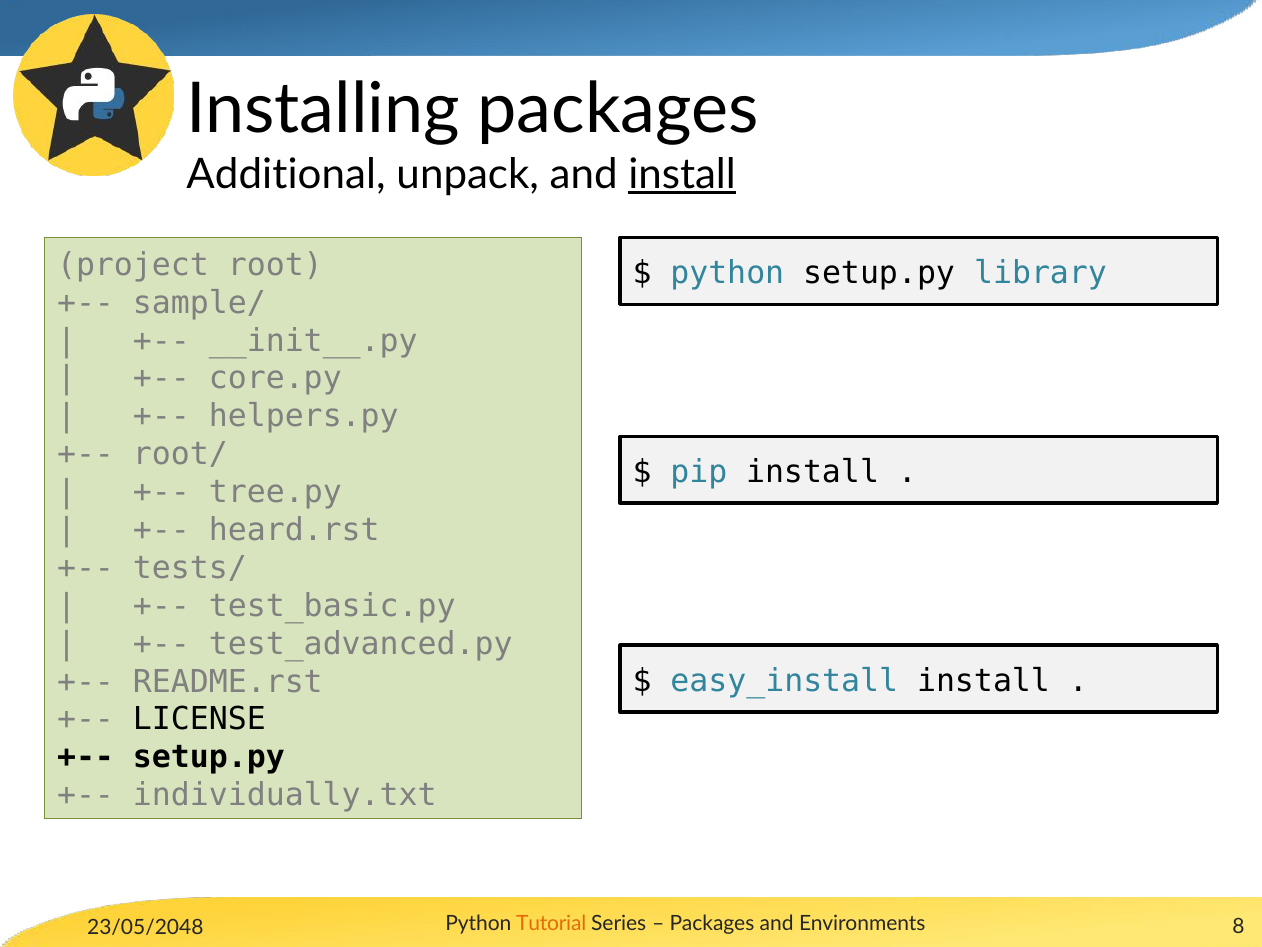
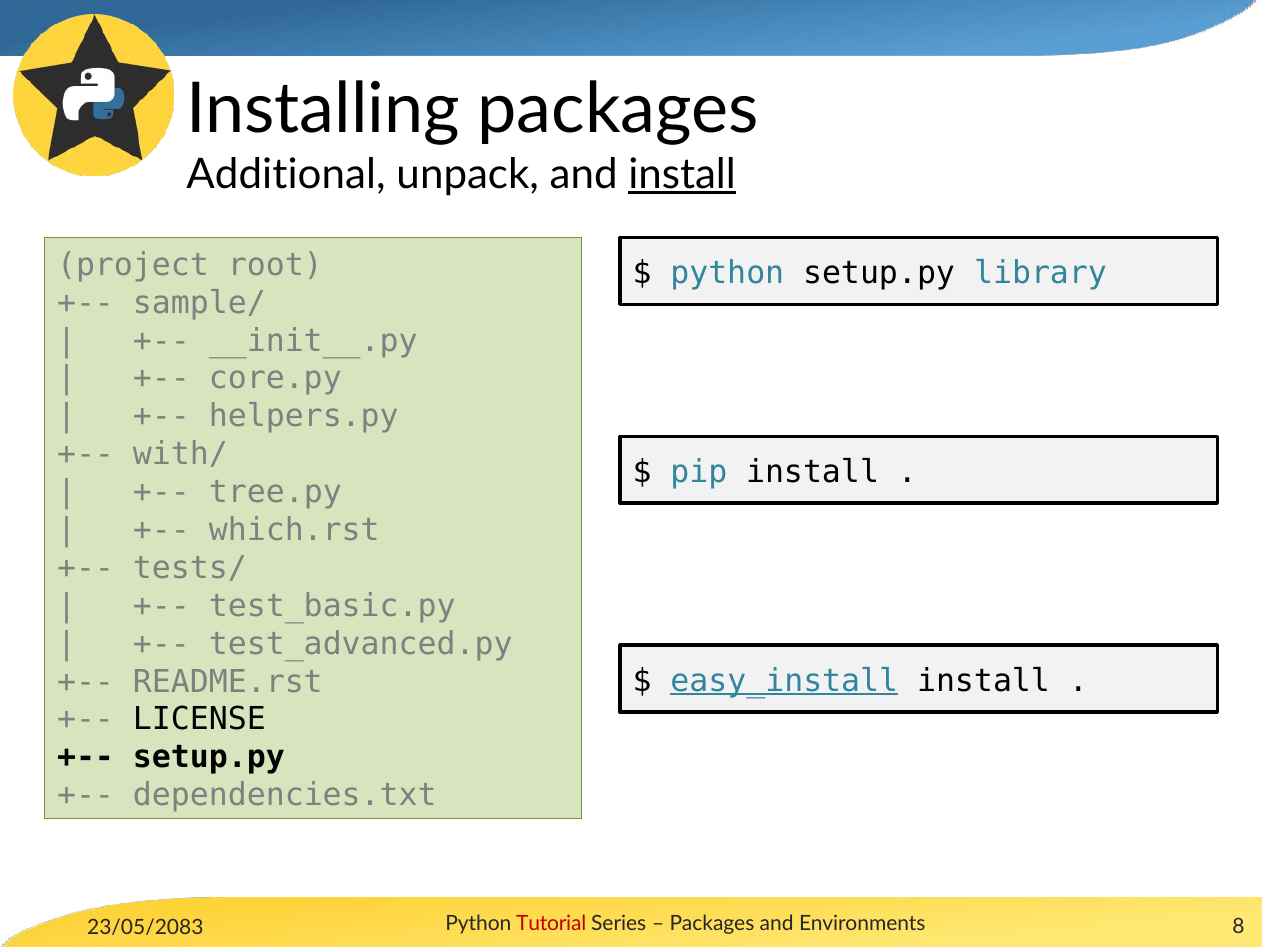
root/: root/ -> with/
heard.rst: heard.rst -> which.rst
easy_install underline: none -> present
individually.txt: individually.txt -> dependencies.txt
23/05/2048: 23/05/2048 -> 23/05/2083
Tutorial colour: orange -> red
